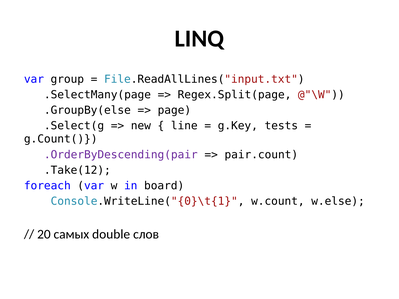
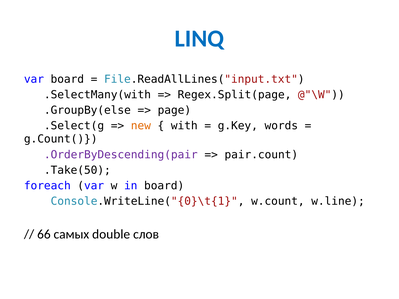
LINQ colour: black -> blue
var group: group -> board
.SelectMany(page: .SelectMany(page -> .SelectMany(with
new colour: black -> orange
line: line -> with
tests: tests -> words
.Take(12: .Take(12 -> .Take(50
w.else: w.else -> w.line
20: 20 -> 66
